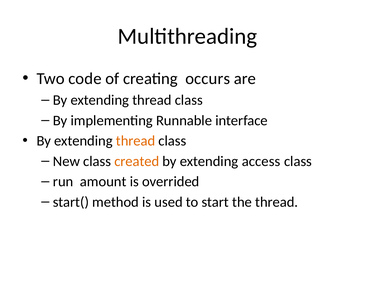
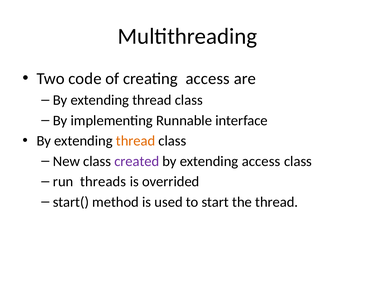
creating occurs: occurs -> access
created colour: orange -> purple
amount: amount -> threads
